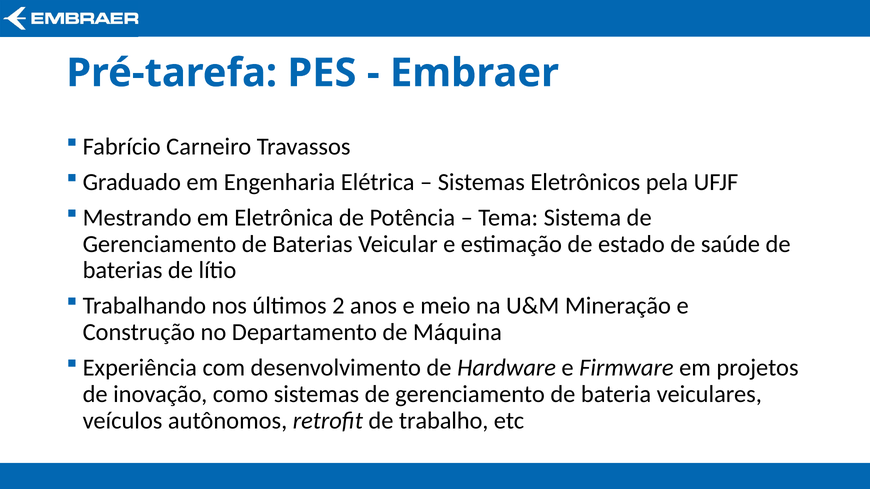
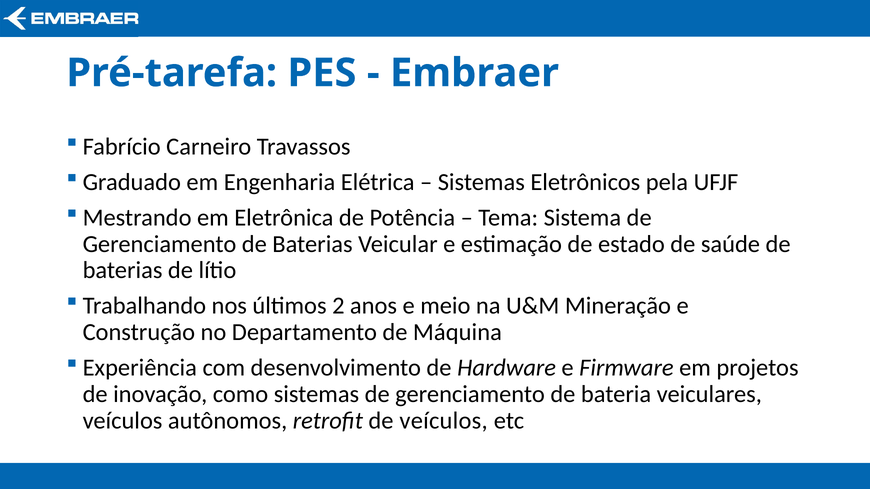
de trabalho: trabalho -> veículos
